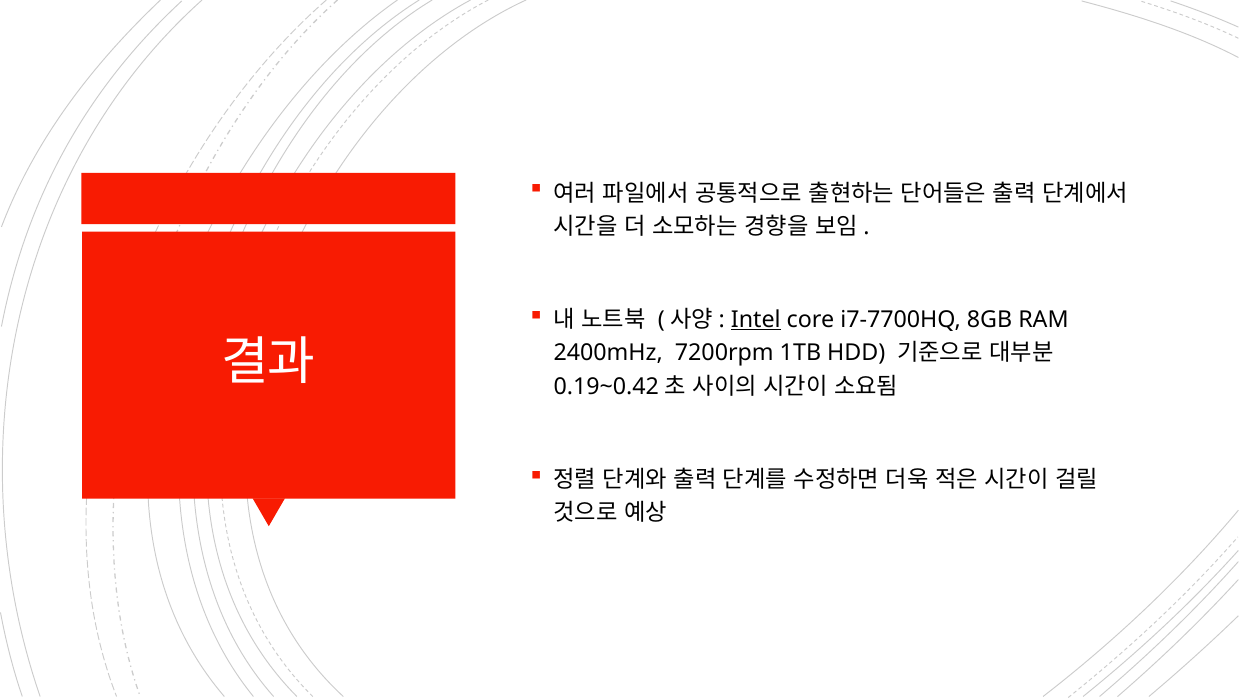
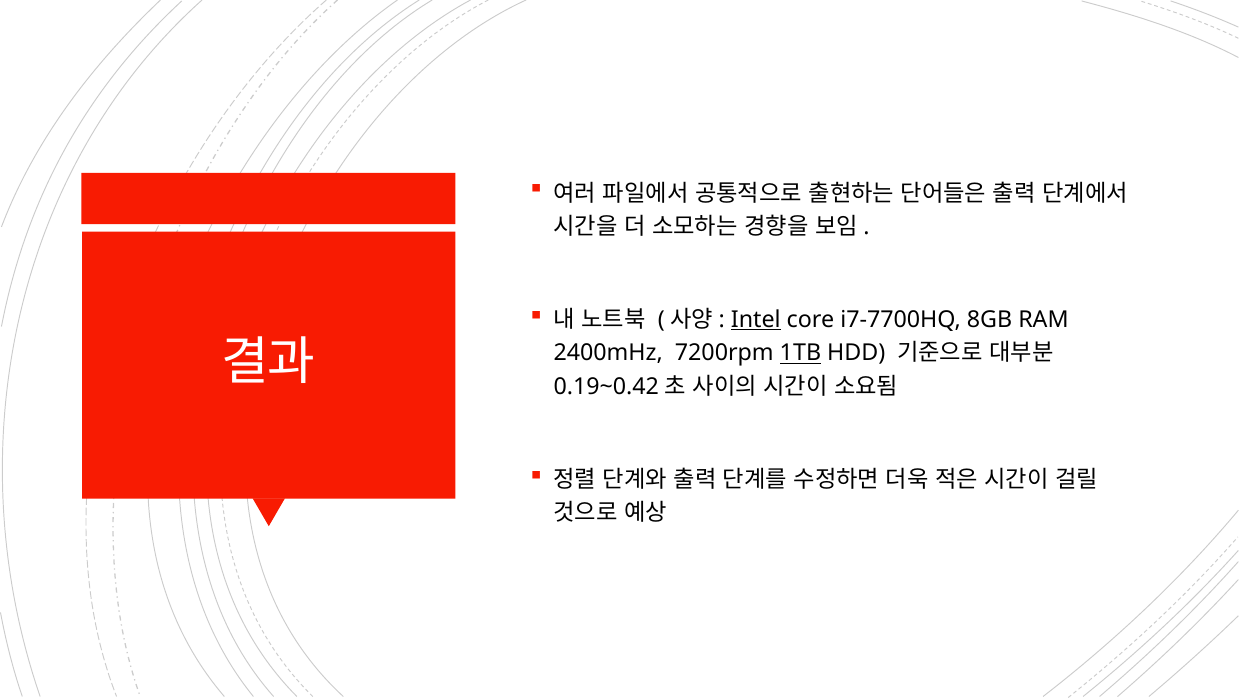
1TB underline: none -> present
